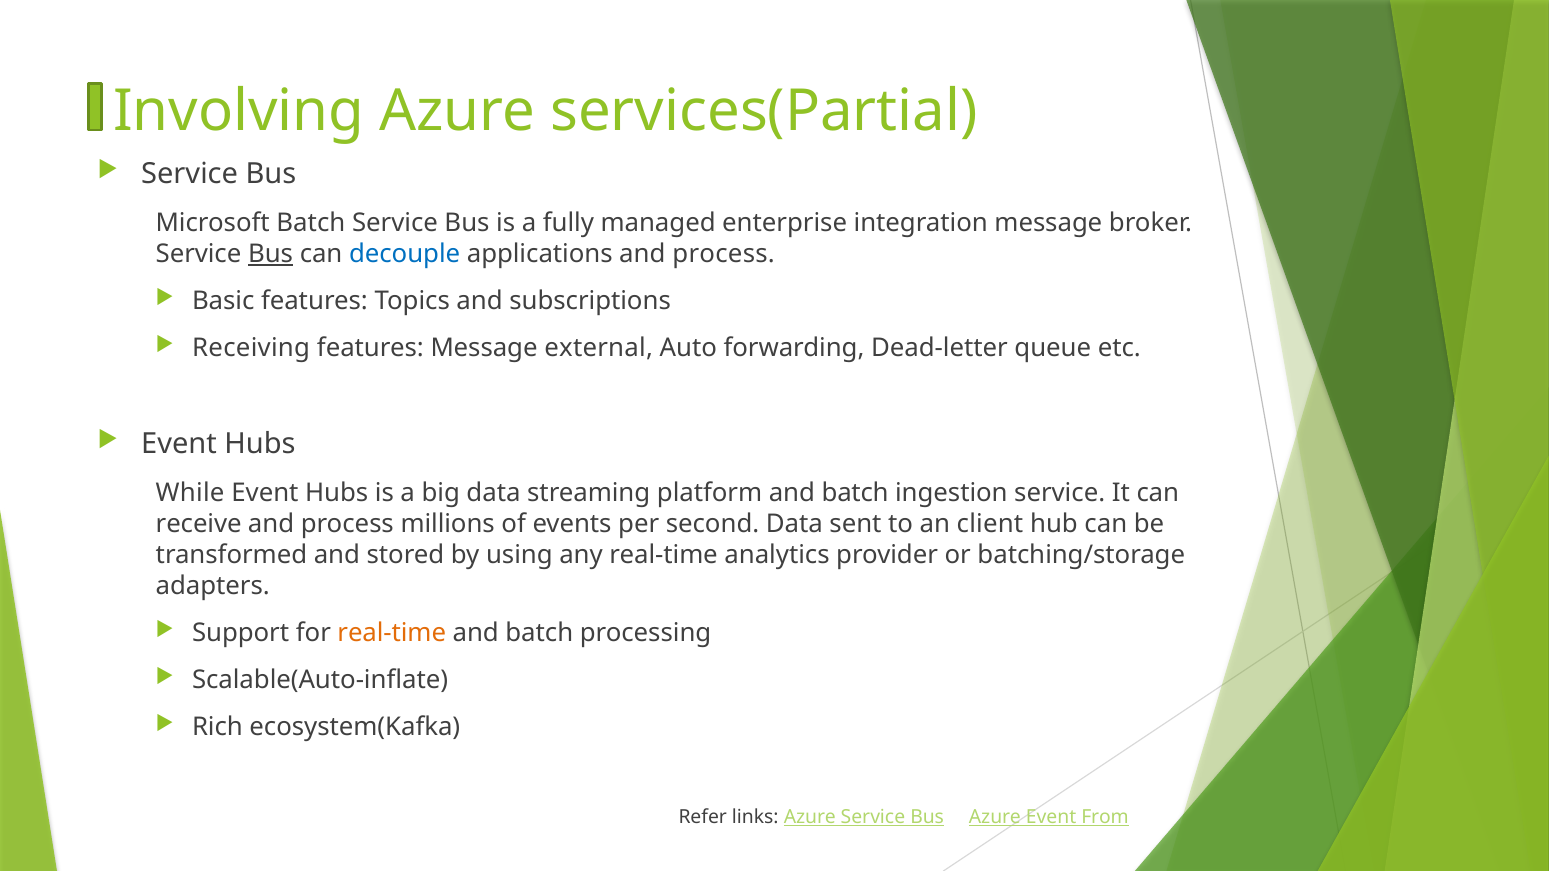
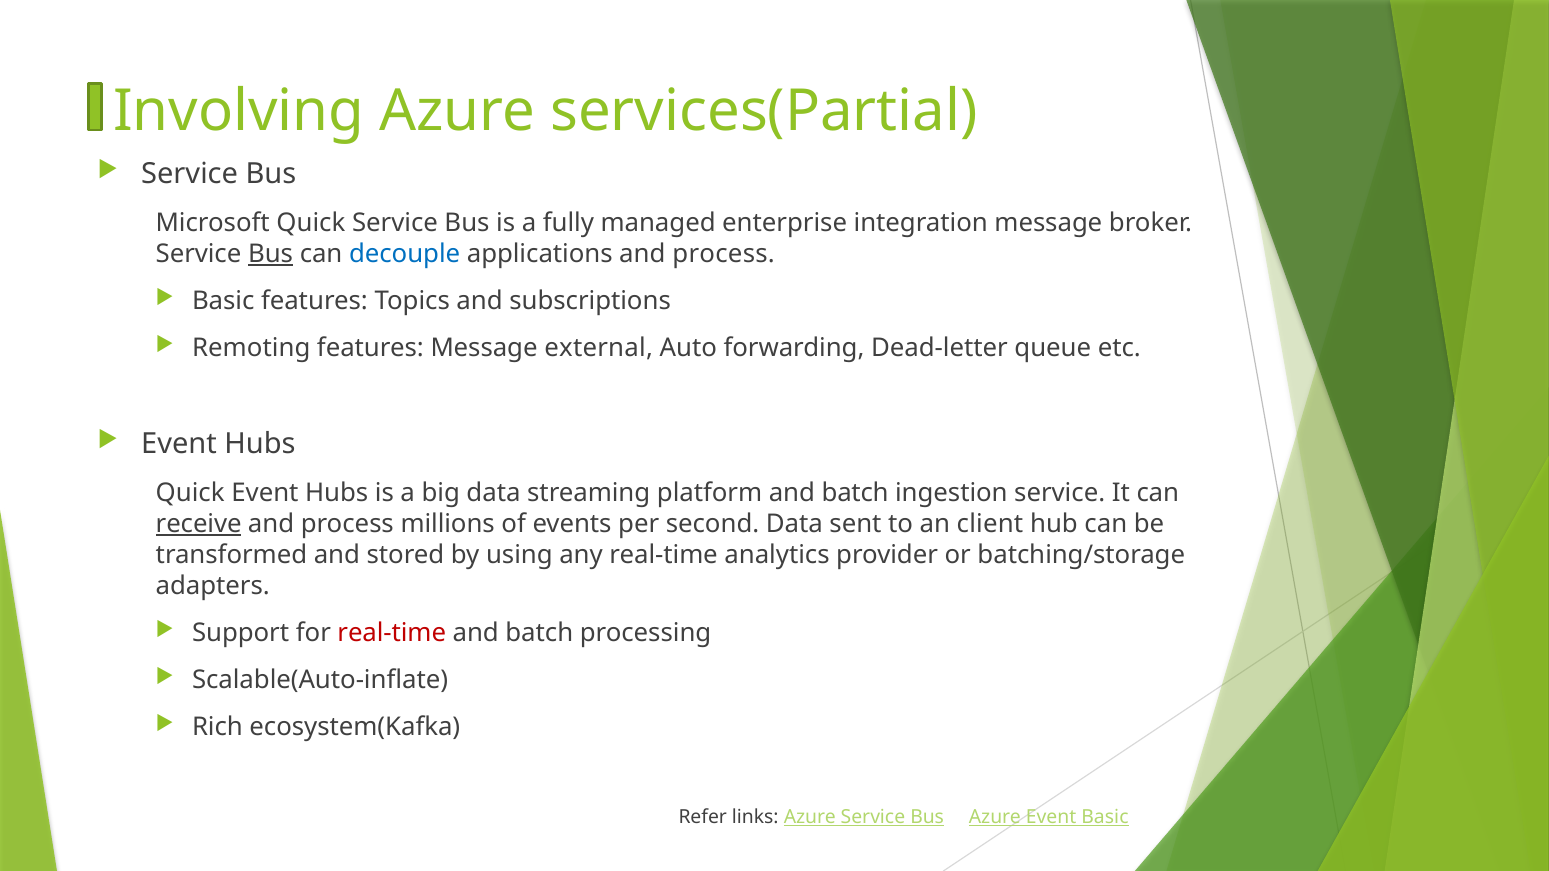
Microsoft Batch: Batch -> Quick
Receiving: Receiving -> Remoting
While at (190, 493): While -> Quick
receive underline: none -> present
real-time at (392, 633) colour: orange -> red
Event From: From -> Basic
